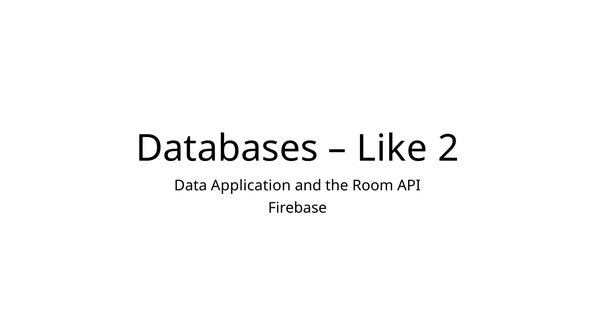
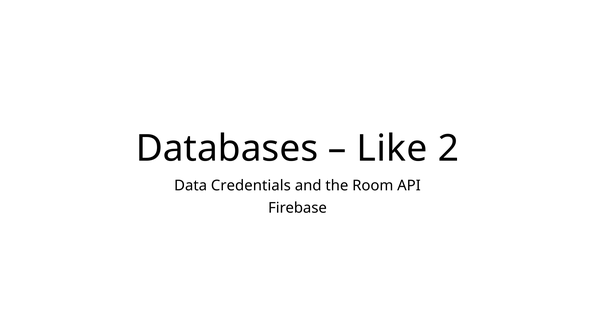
Application: Application -> Credentials
